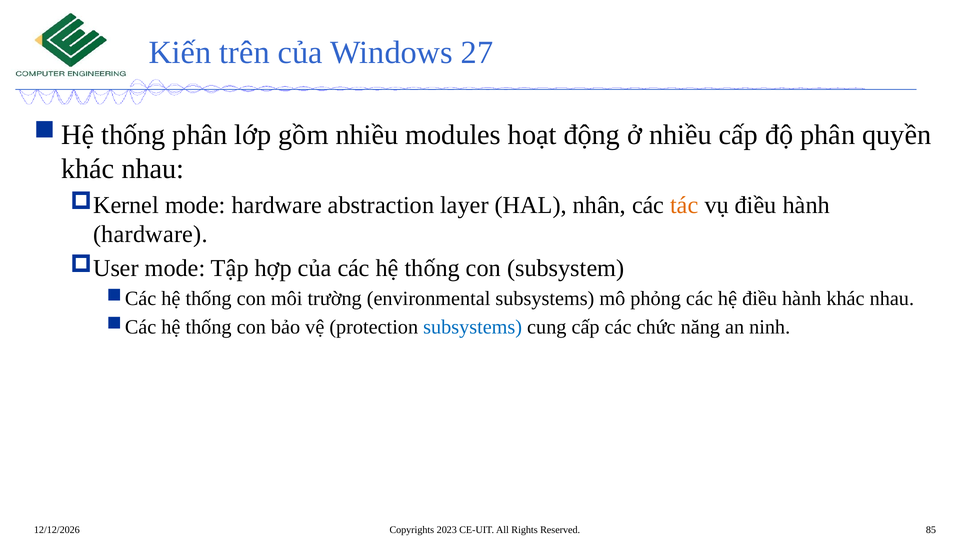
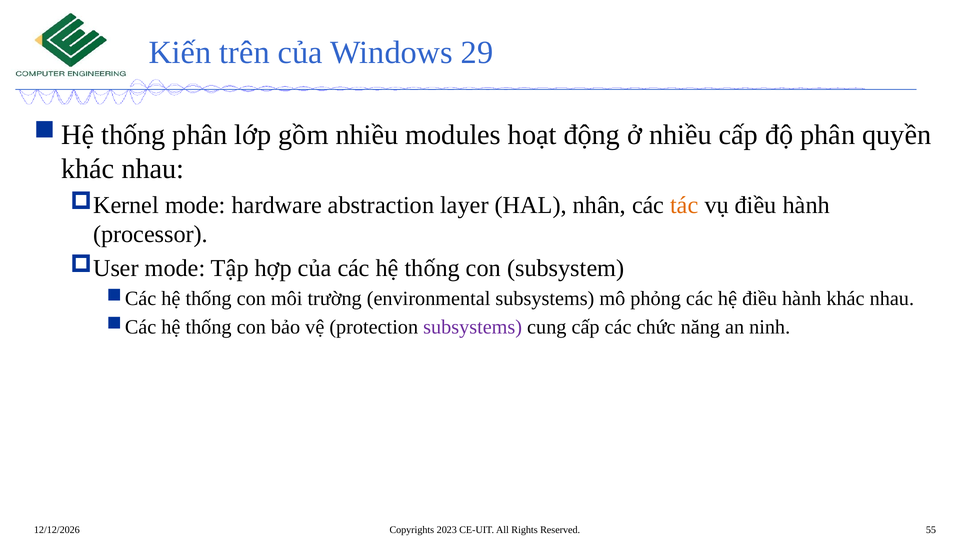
27: 27 -> 29
hardware at (150, 234): hardware -> processor
subsystems at (473, 327) colour: blue -> purple
85: 85 -> 55
